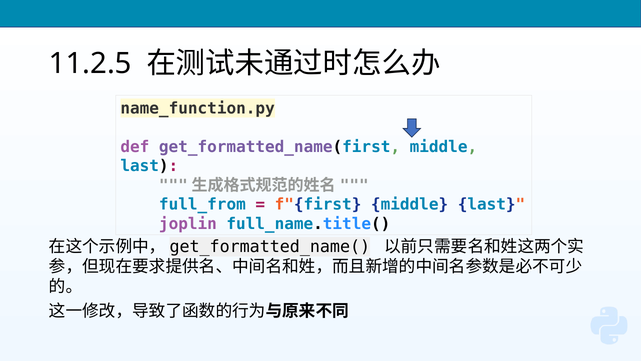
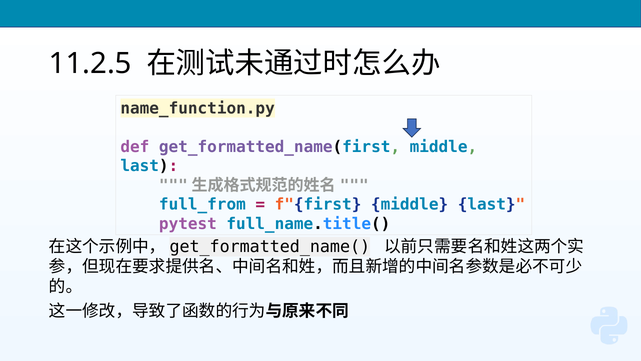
joplin: joplin -> pytest
